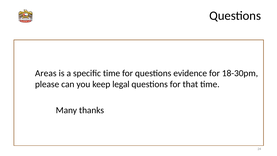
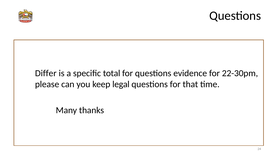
Areas: Areas -> Differ
specific time: time -> total
18-30pm: 18-30pm -> 22-30pm
